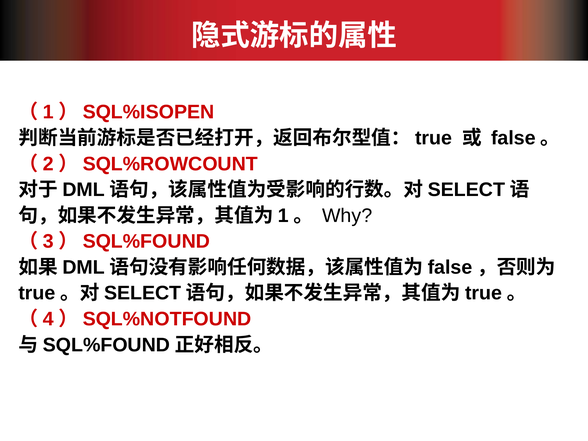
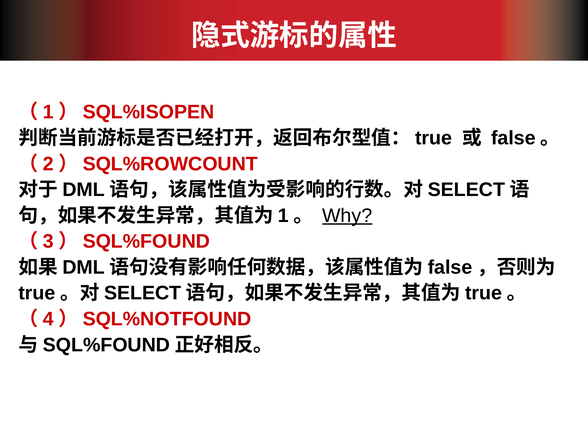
Why underline: none -> present
